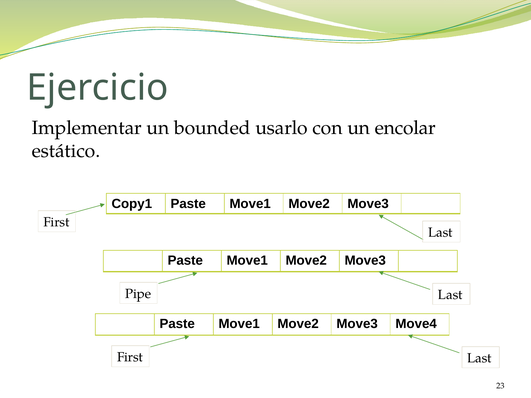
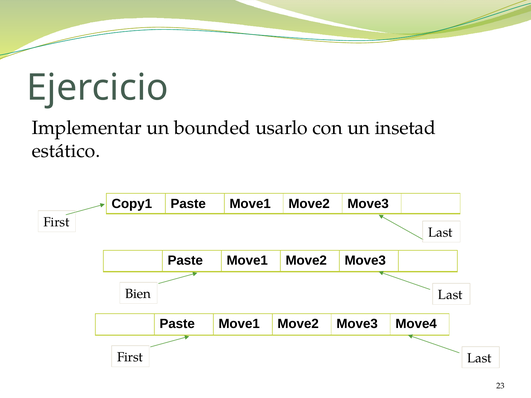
encolar: encolar -> insetad
Pipe: Pipe -> Bien
